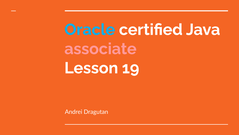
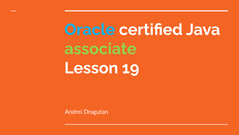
associate colour: pink -> light green
